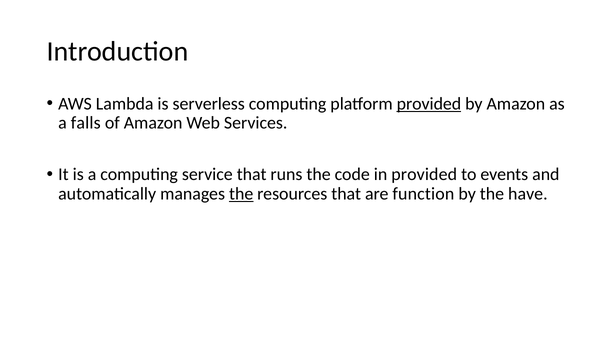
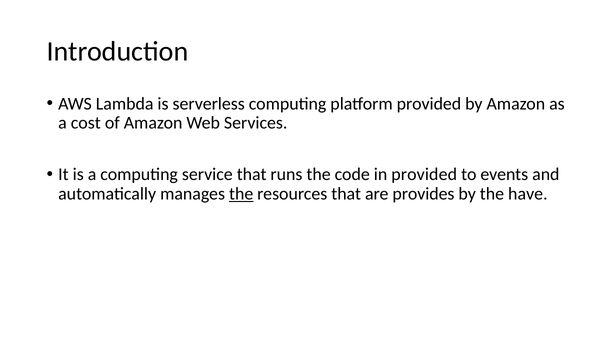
provided at (429, 104) underline: present -> none
falls: falls -> cost
function: function -> provides
